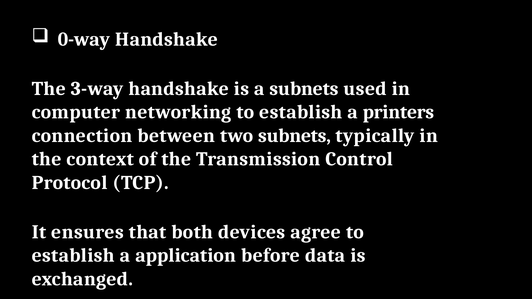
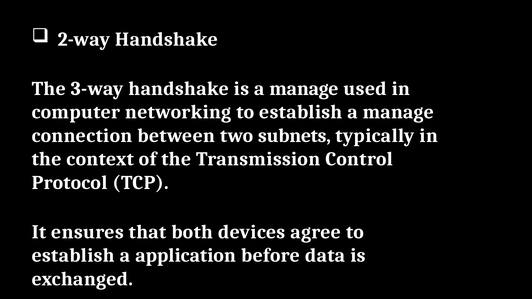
0-way: 0-way -> 2-way
is a subnets: subnets -> manage
establish a printers: printers -> manage
